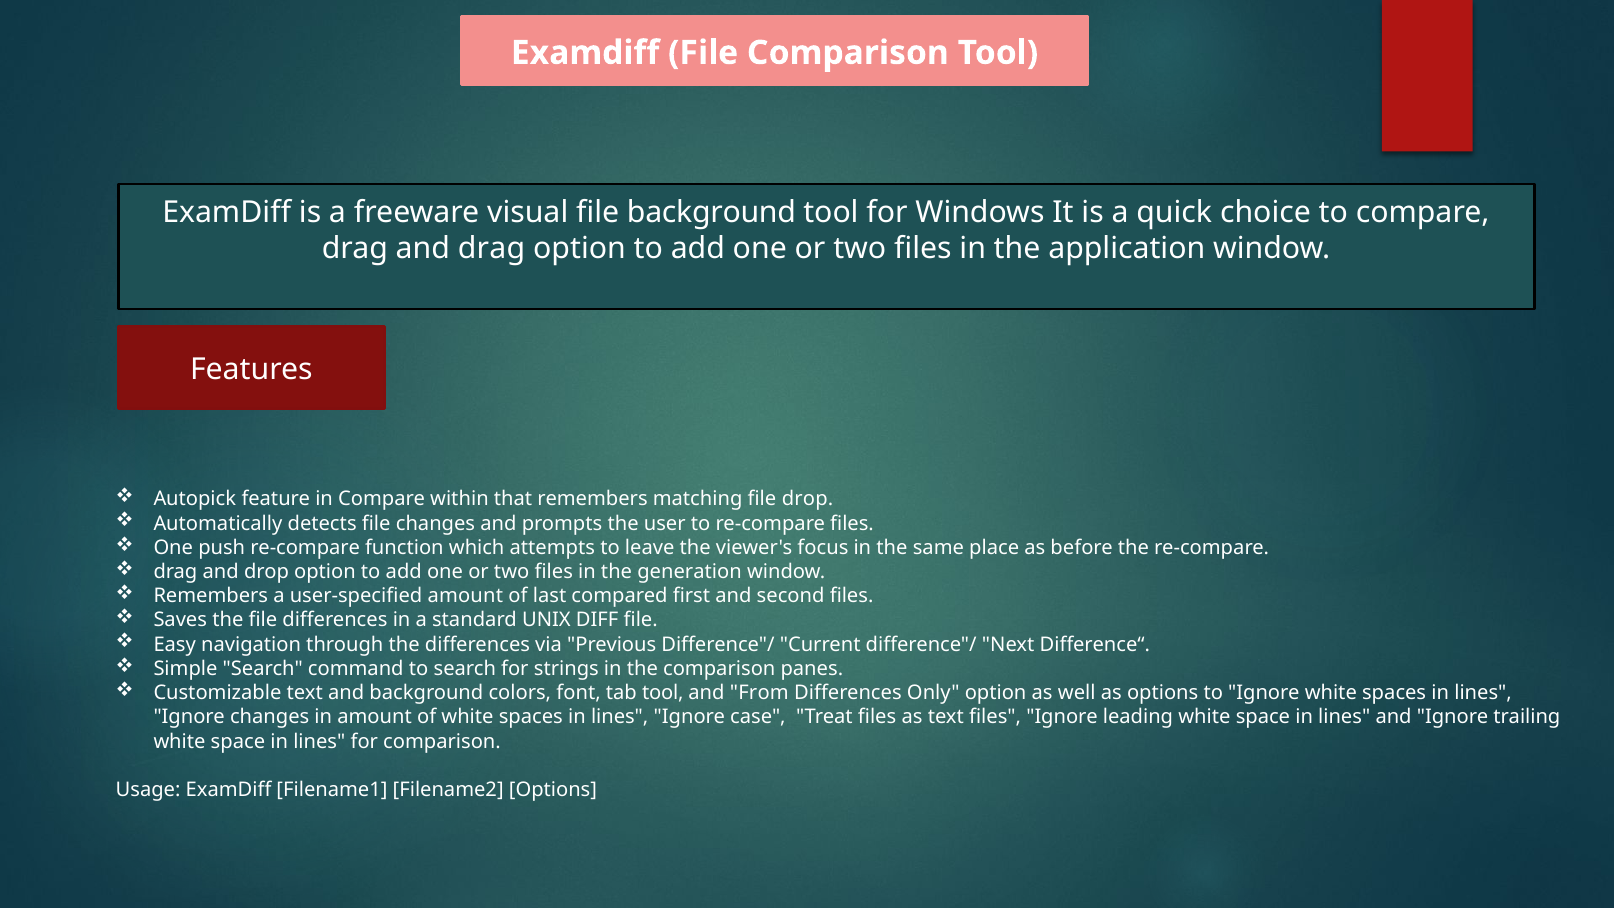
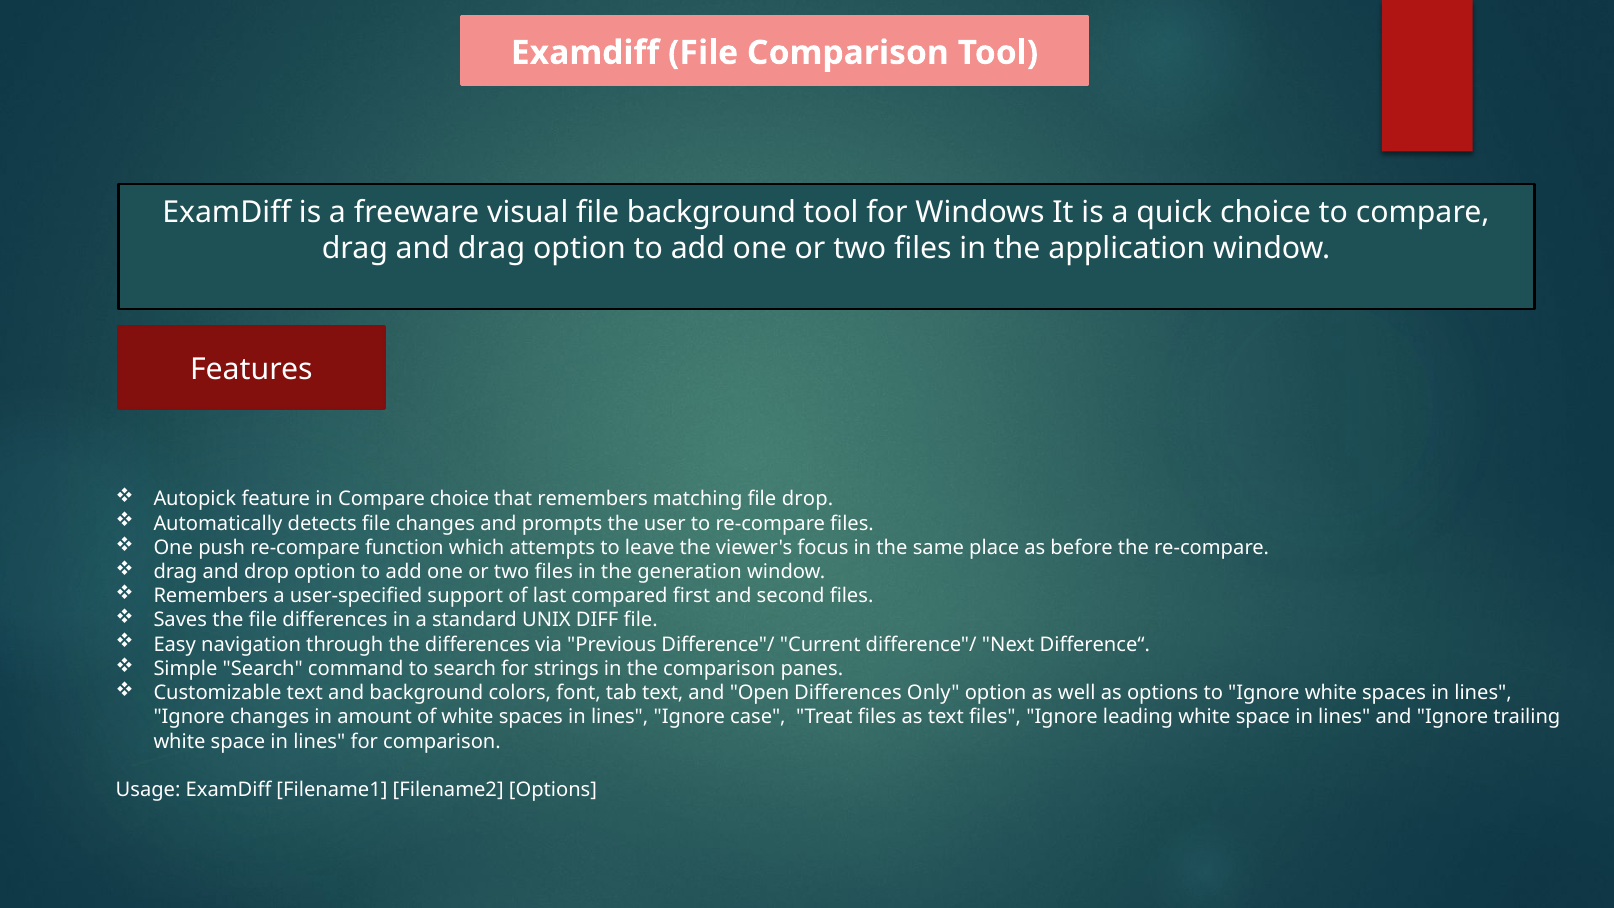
Compare within: within -> choice
user-specified amount: amount -> support
tab tool: tool -> text
From: From -> Open
